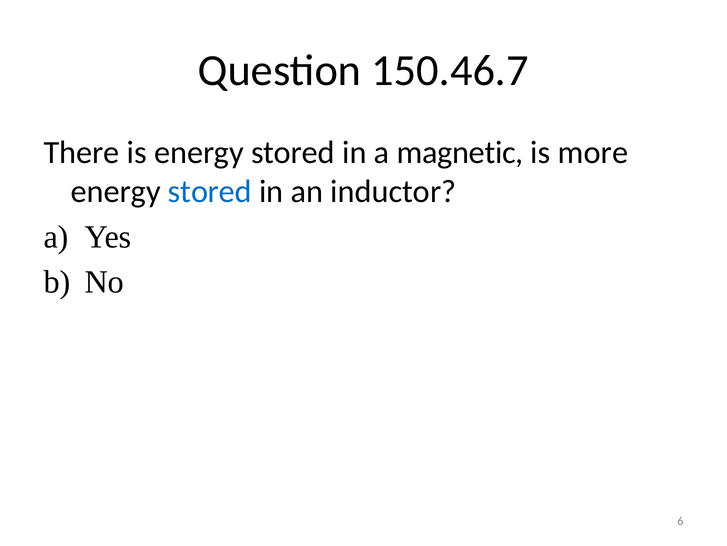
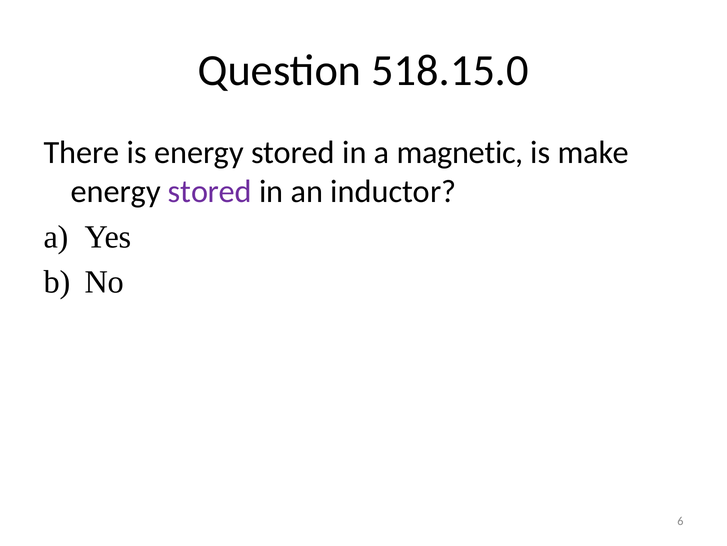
150.46.7: 150.46.7 -> 518.15.0
more: more -> make
stored at (210, 191) colour: blue -> purple
